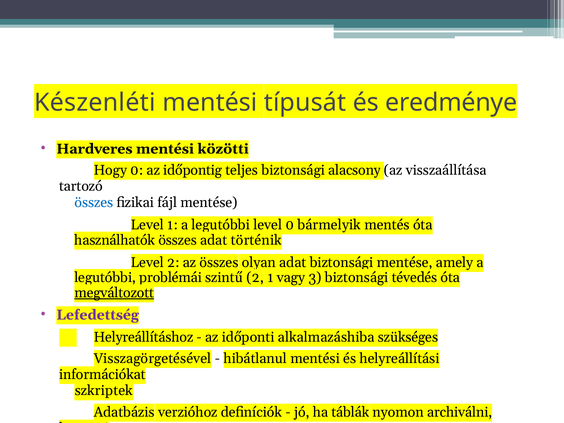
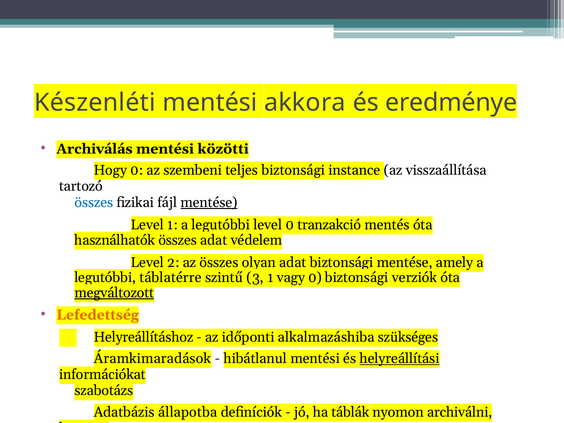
típusát: típusát -> akkora
Hardveres: Hardveres -> Archiválás
időpontig: időpontig -> szembeni
alacsony: alacsony -> instance
mentése at (209, 202) underline: none -> present
bármelyik: bármelyik -> tranzakció
történik: történik -> védelem
problémái: problémái -> táblatérre
szintű 2: 2 -> 3
vagy 3: 3 -> 0
tévedés: tévedés -> verziók
Lefedettség colour: purple -> orange
Visszagörgetésével: Visszagörgetésével -> Áramkimaradások
helyreállítási underline: none -> present
szkriptek: szkriptek -> szabotázs
verzióhoz: verzióhoz -> állapotba
